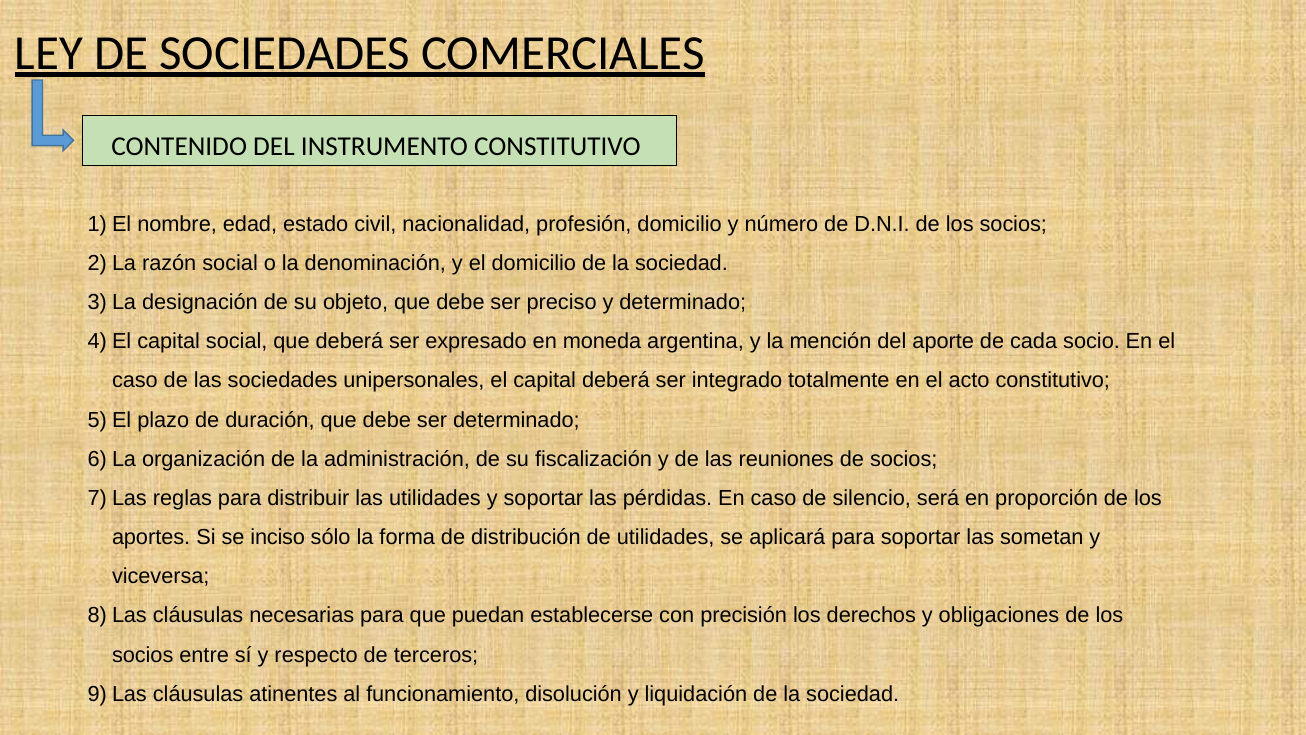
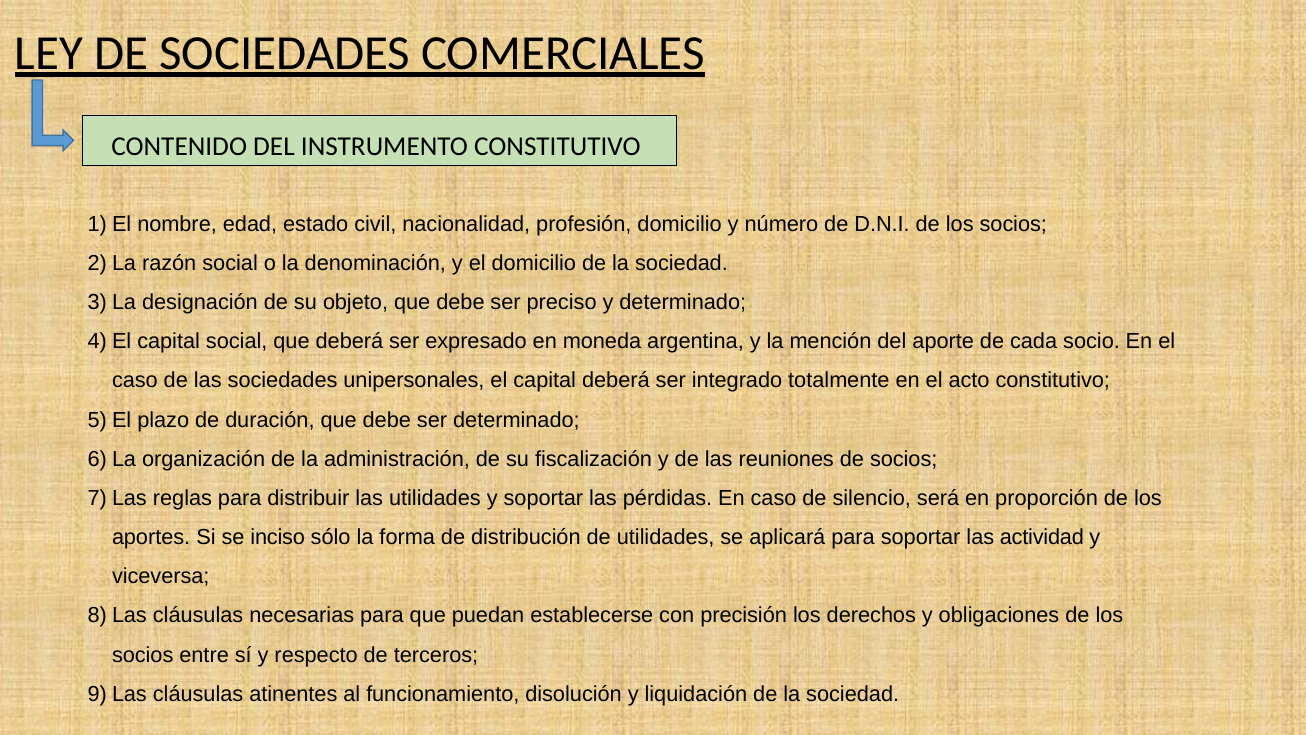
sometan: sometan -> actividad
